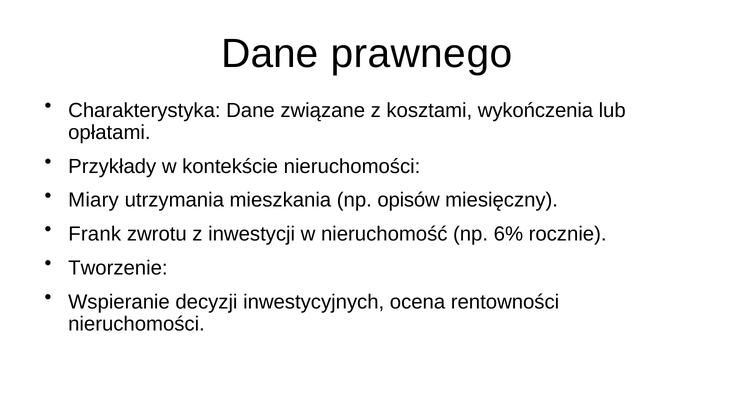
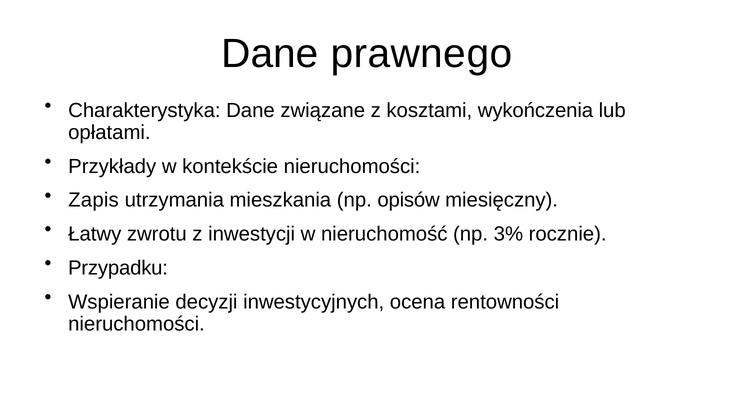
Miary: Miary -> Zapis
Frank: Frank -> Łatwy
6%: 6% -> 3%
Tworzenie: Tworzenie -> Przypadku
